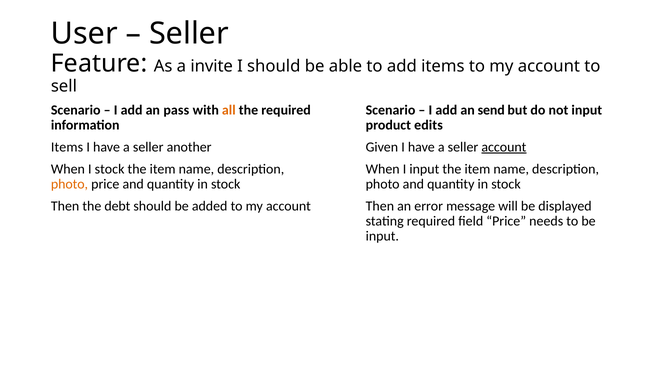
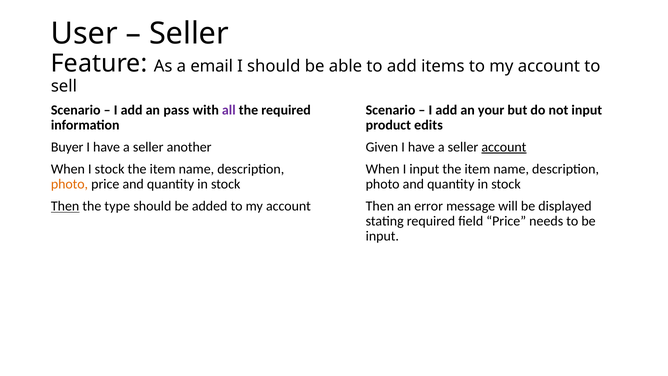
invite: invite -> email
all colour: orange -> purple
send: send -> your
Items at (67, 147): Items -> Buyer
Then at (65, 206) underline: none -> present
debt: debt -> type
